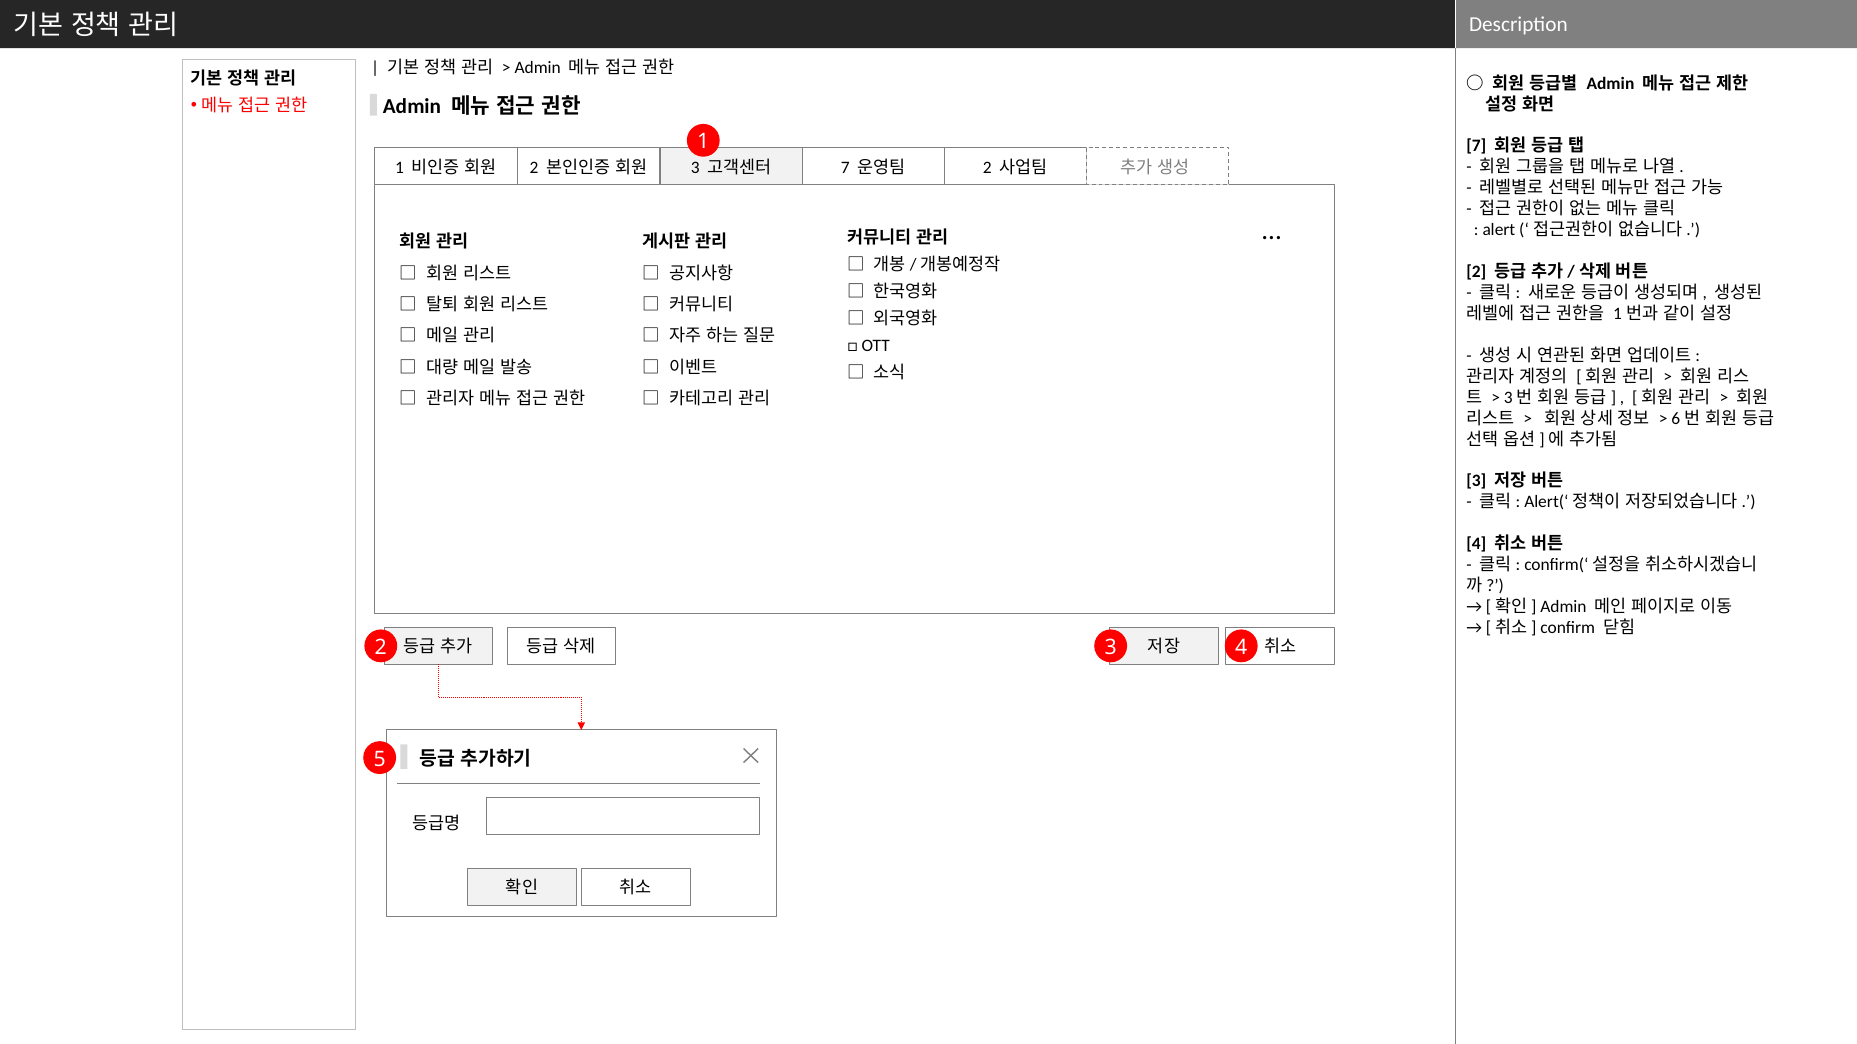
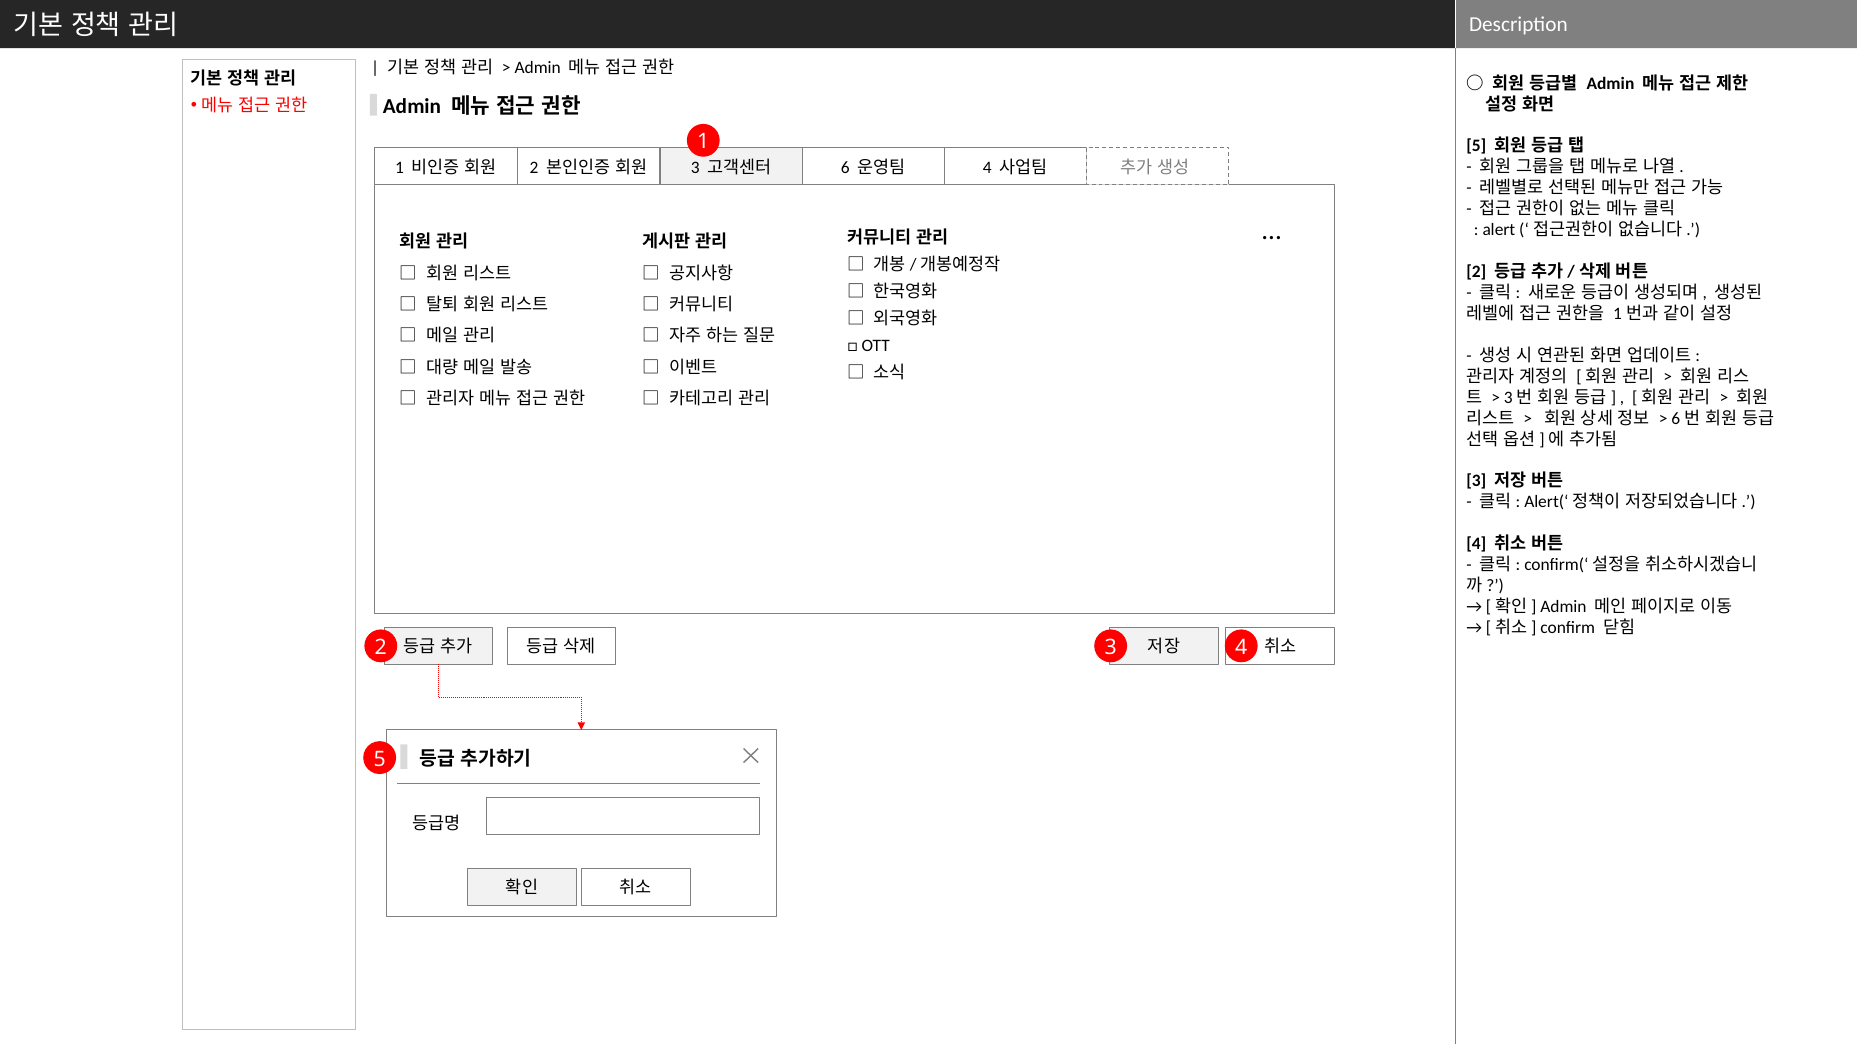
7 at (1476, 146): 7 -> 5
7 at (845, 168): 7 -> 6
2 at (987, 168): 2 -> 4
